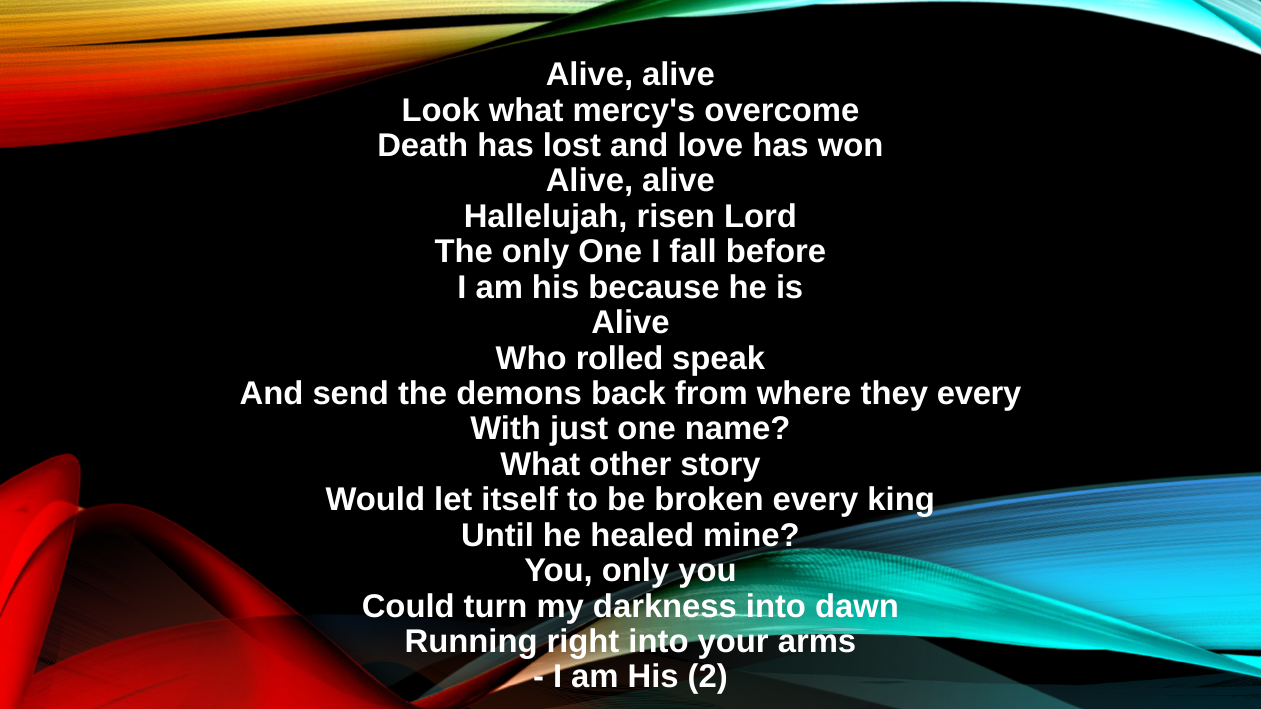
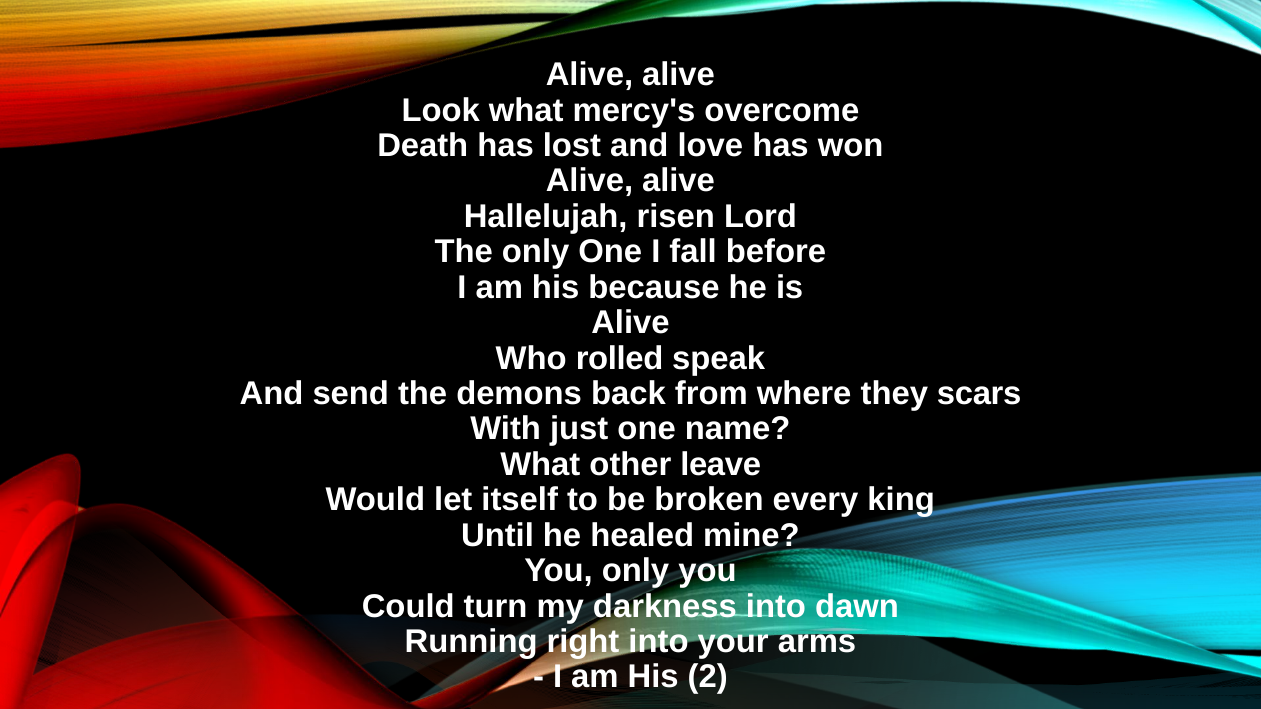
they every: every -> scars
story: story -> leave
